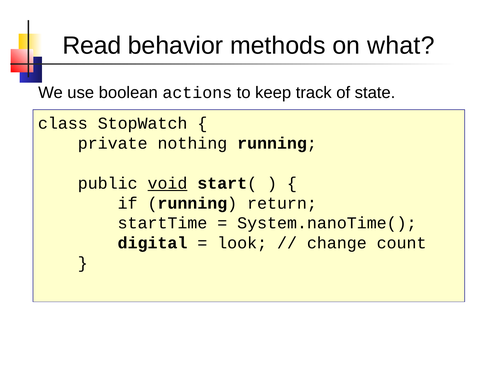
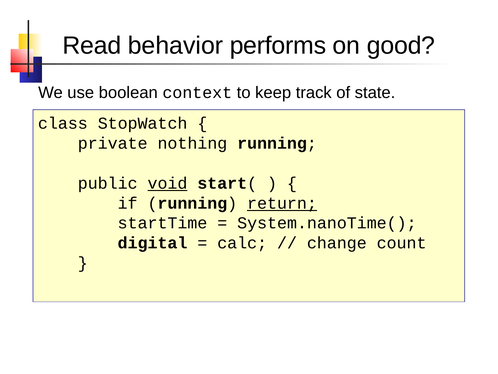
methods: methods -> performs
what: what -> good
actions: actions -> context
return underline: none -> present
look: look -> calc
